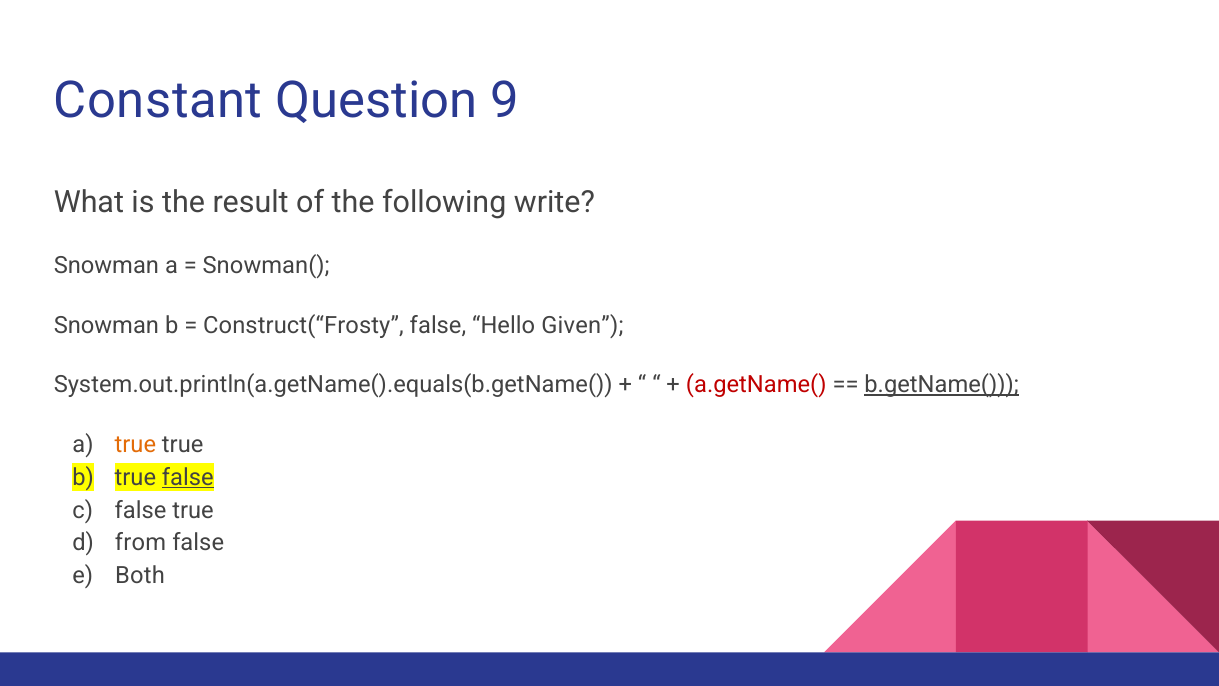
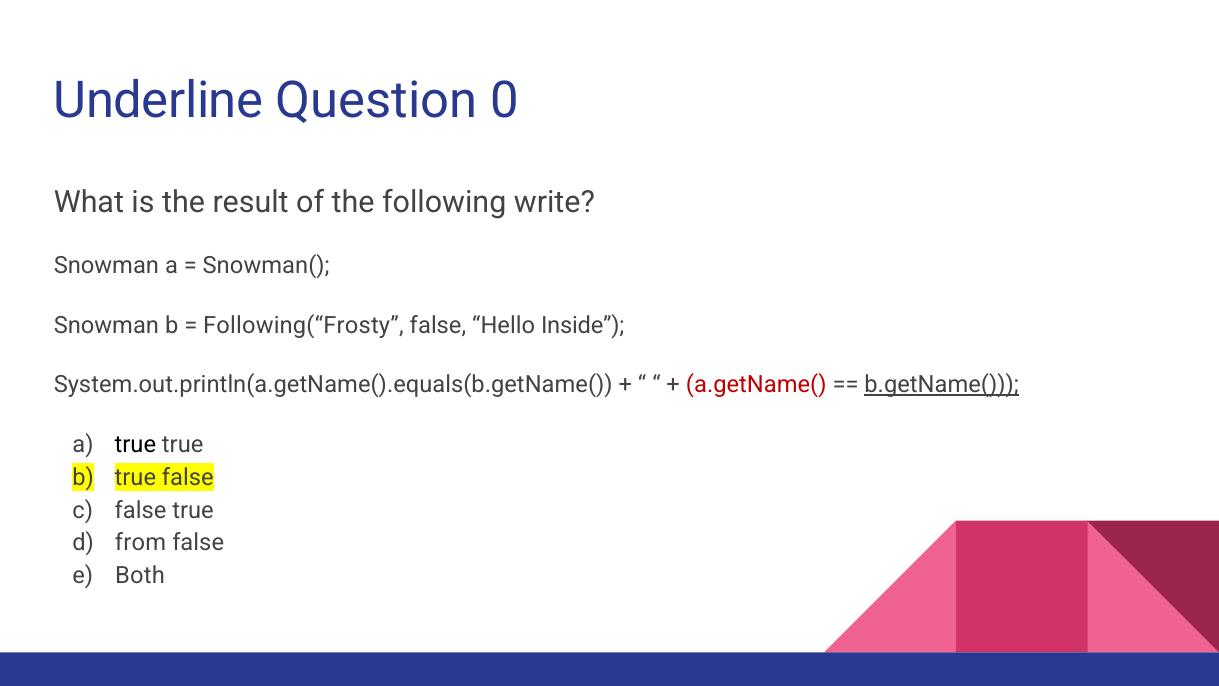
Constant: Constant -> Underline
9: 9 -> 0
Construct(“Frosty: Construct(“Frosty -> Following(“Frosty
Given: Given -> Inside
true at (135, 445) colour: orange -> black
false at (188, 477) underline: present -> none
